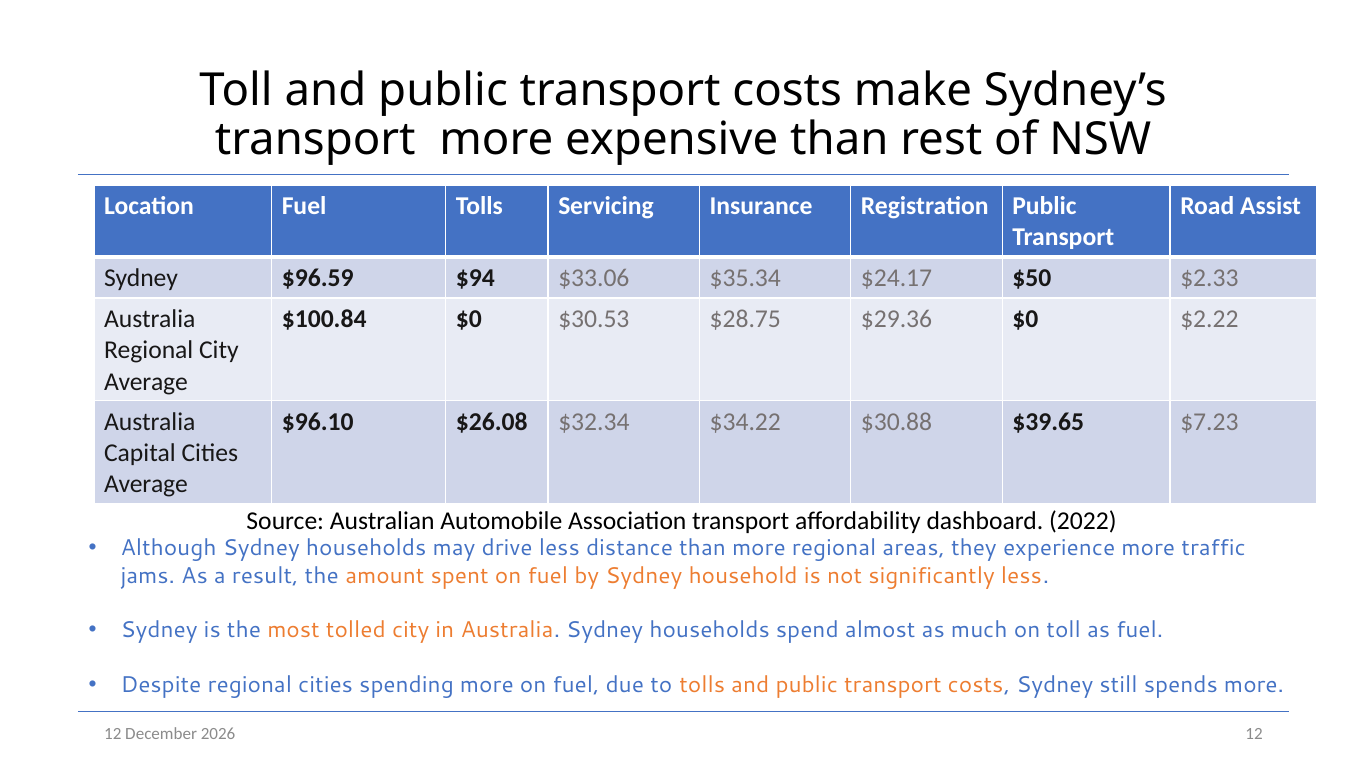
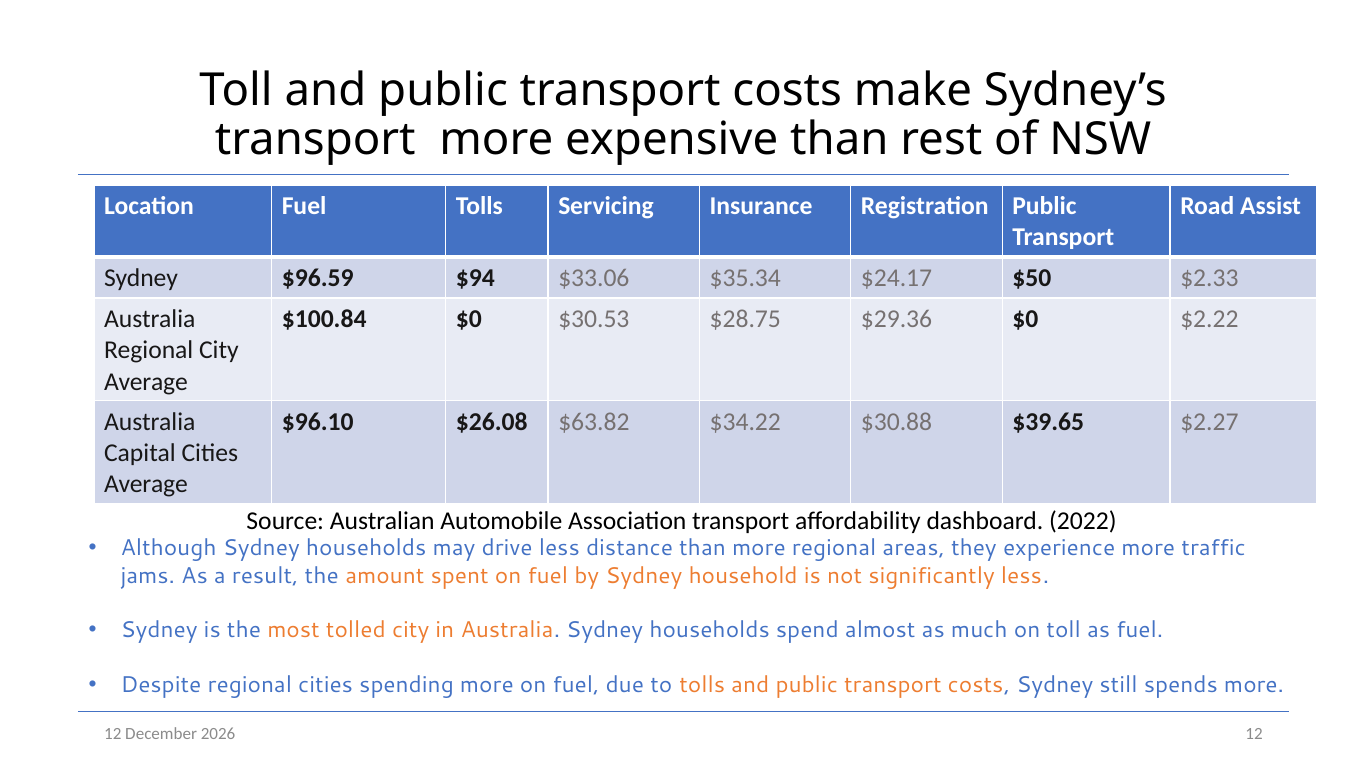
$32.34: $32.34 -> $63.82
$7.23: $7.23 -> $2.27
